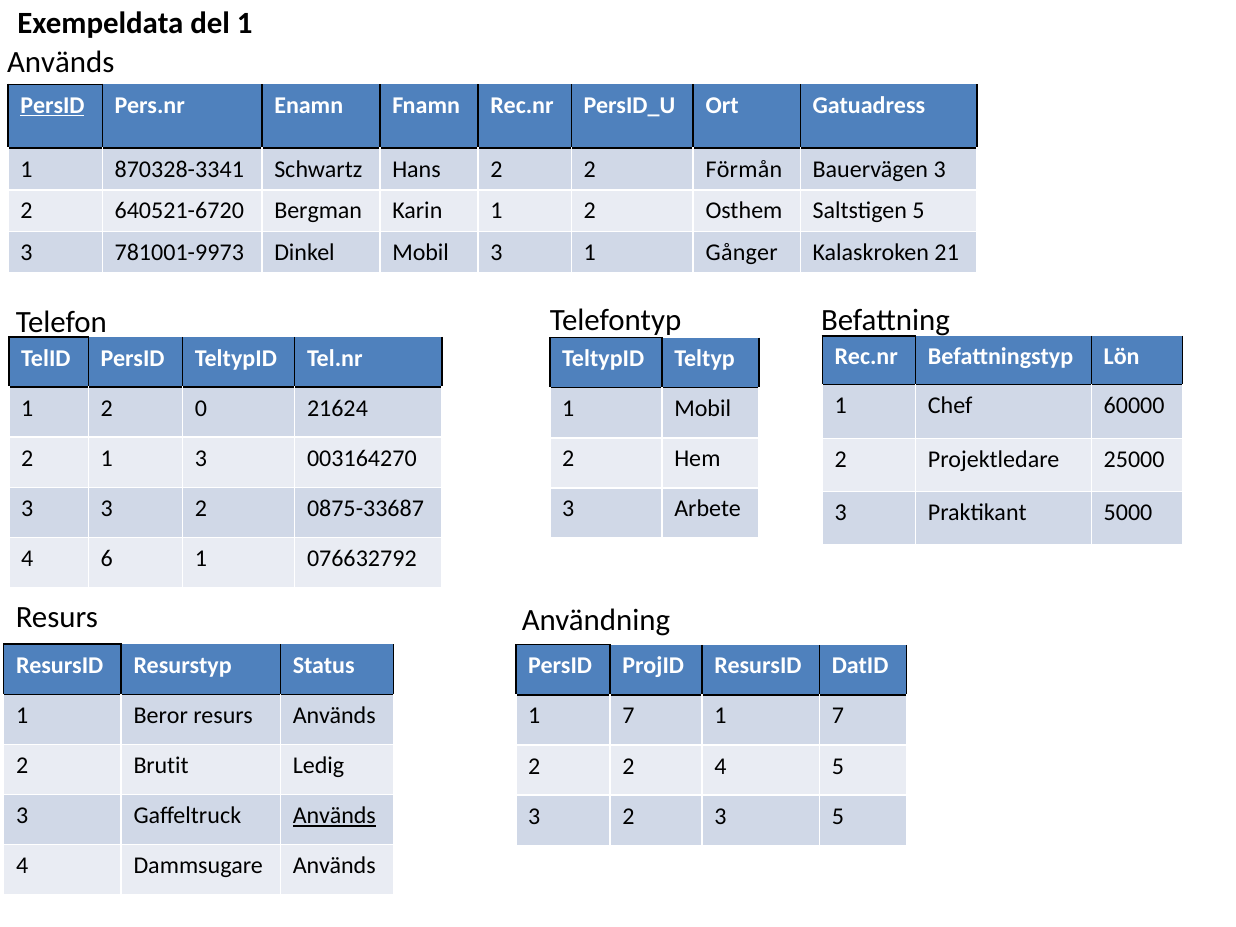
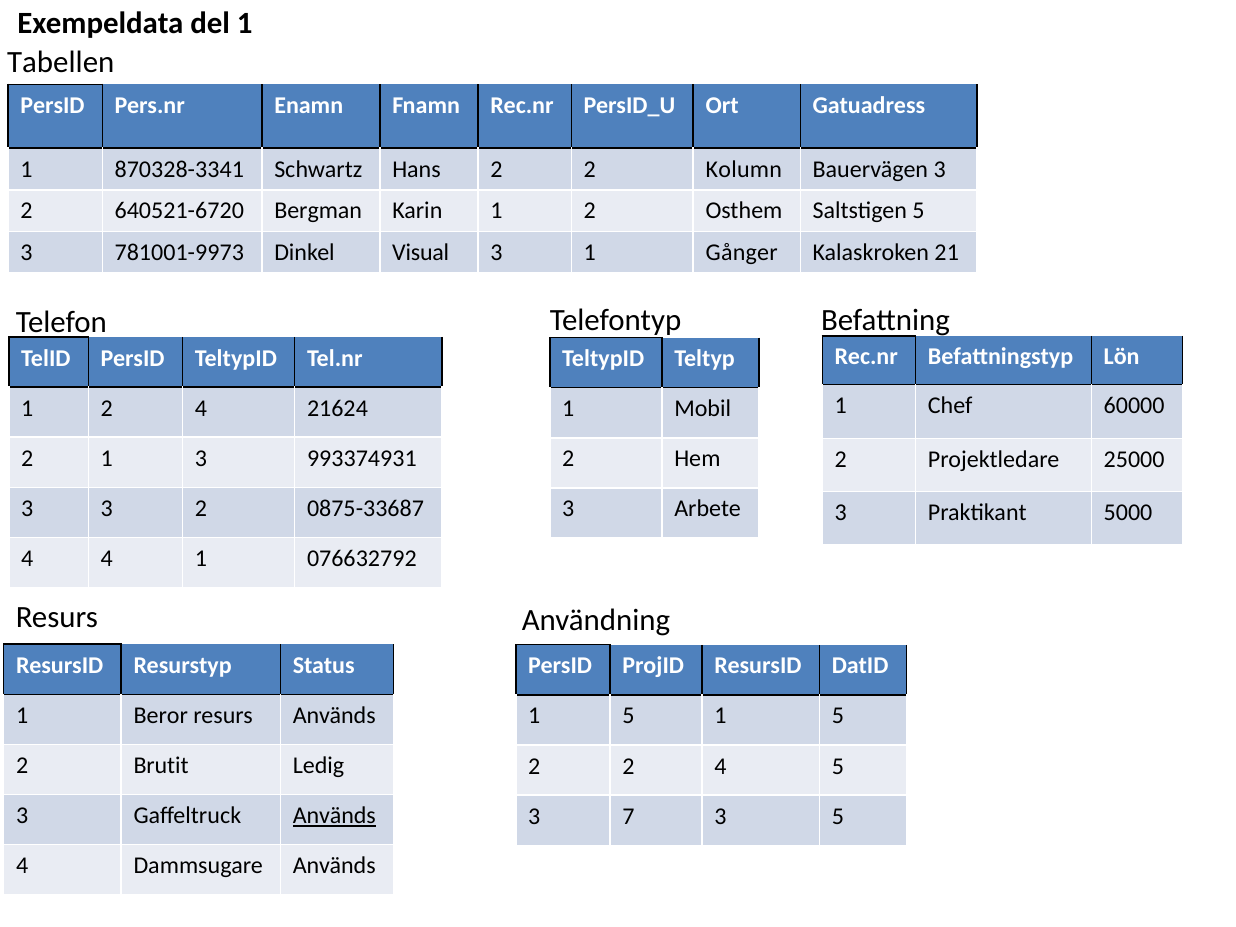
Används at (61, 62): Används -> Tabellen
PersID at (52, 105) underline: present -> none
Förmån: Förmån -> Kolumn
Dinkel Mobil: Mobil -> Visual
1 2 0: 0 -> 4
003164270: 003164270 -> 993374931
4 6: 6 -> 4
7 at (628, 716): 7 -> 5
7 at (838, 716): 7 -> 5
2 at (628, 816): 2 -> 7
